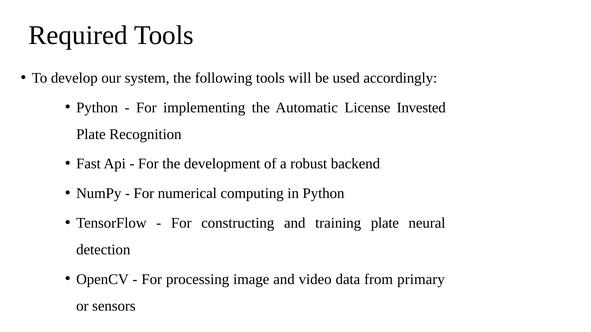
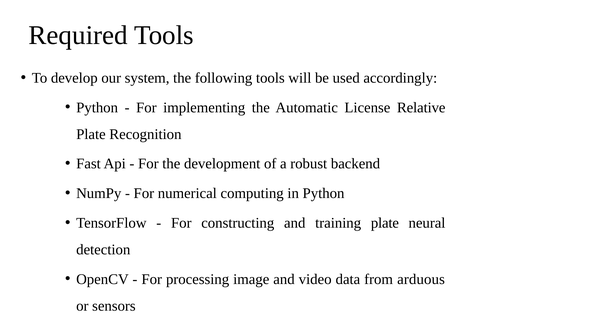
Invested: Invested -> Relative
primary: primary -> arduous
